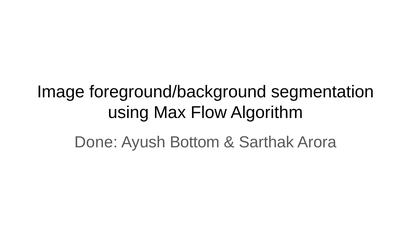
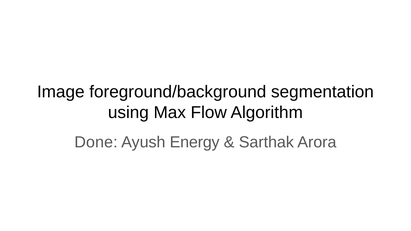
Bottom: Bottom -> Energy
